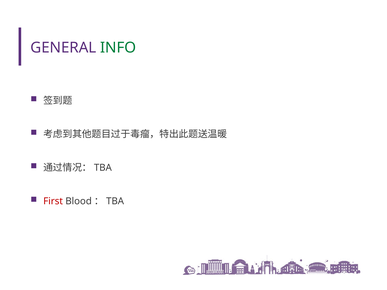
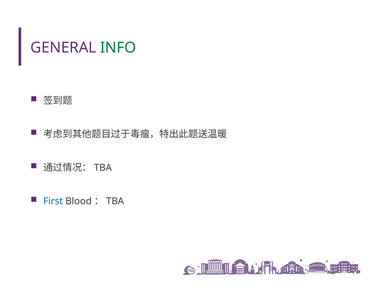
First colour: red -> blue
